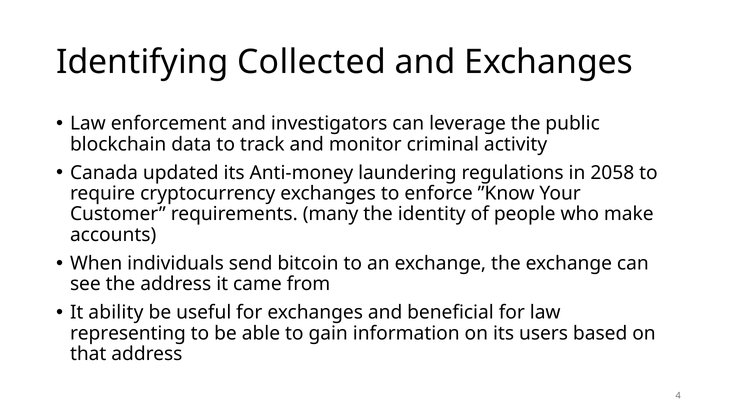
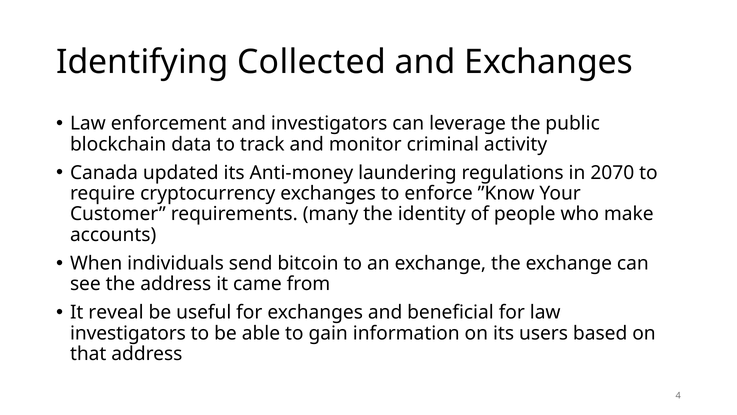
2058: 2058 -> 2070
ability: ability -> reveal
representing at (128, 333): representing -> investigators
